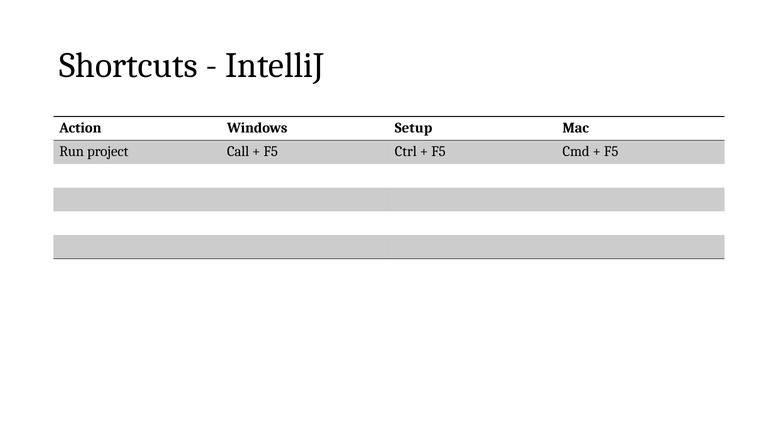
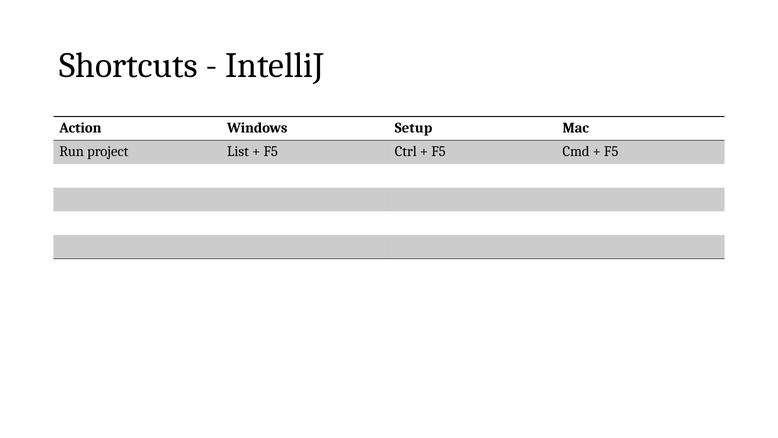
Call: Call -> List
